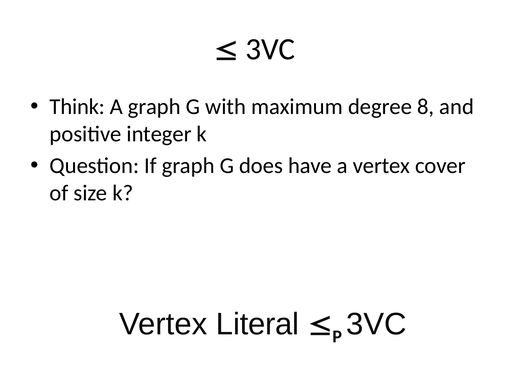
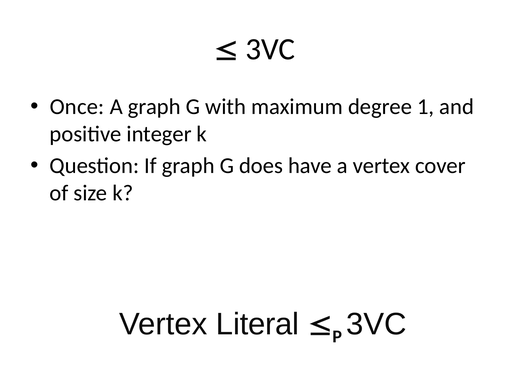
Think: Think -> Once
8: 8 -> 1
